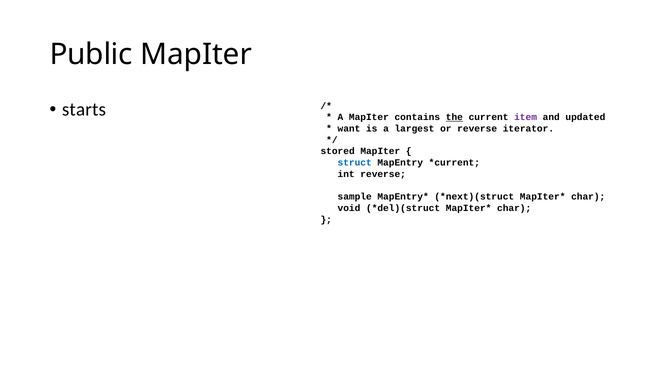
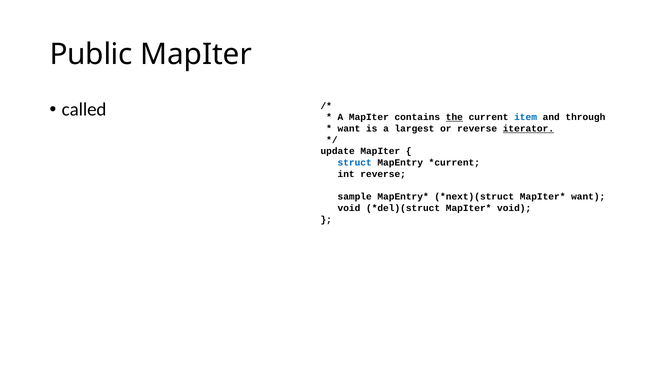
starts: starts -> called
item colour: purple -> blue
updated: updated -> through
iterator underline: none -> present
stored: stored -> update
char at (588, 197): char -> want
char at (514, 209): char -> void
